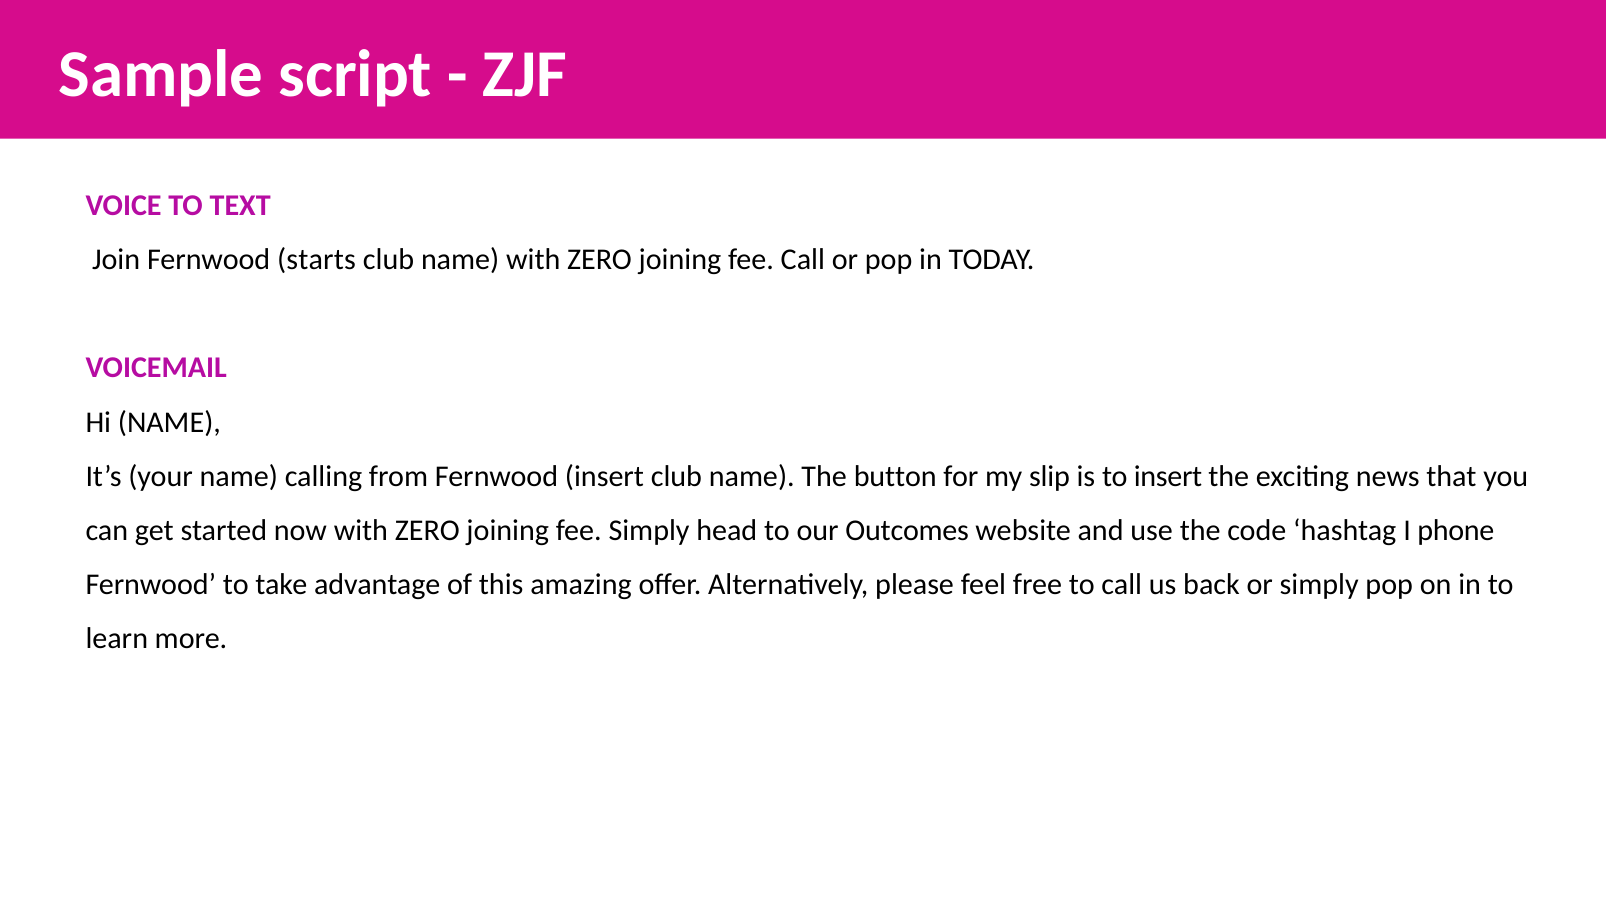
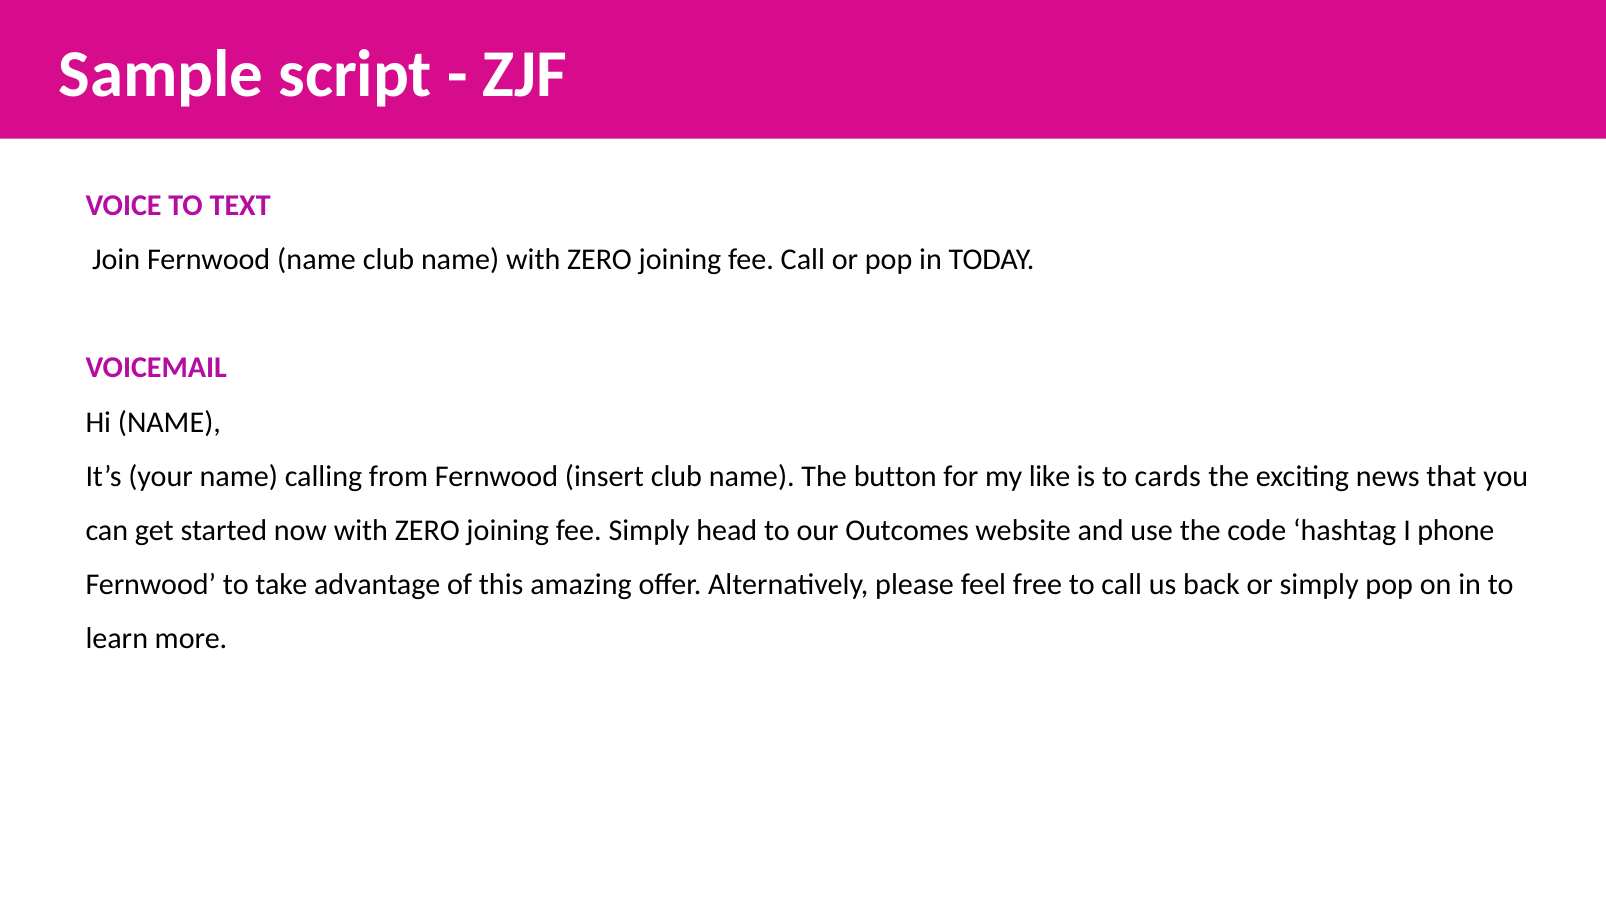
Fernwood starts: starts -> name
slip: slip -> like
to insert: insert -> cards
